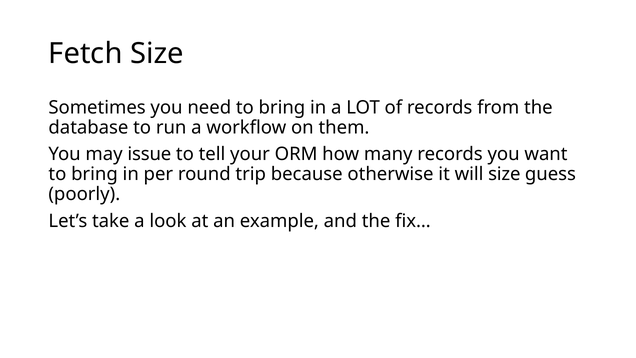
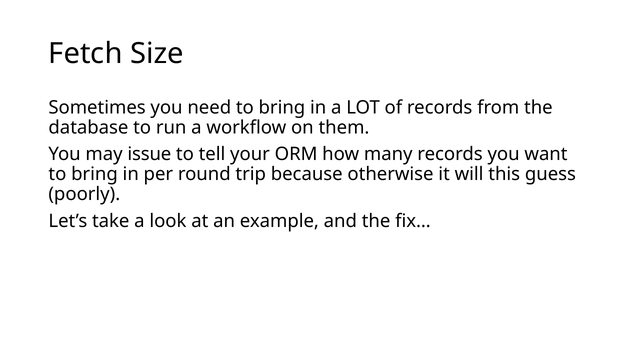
will size: size -> this
